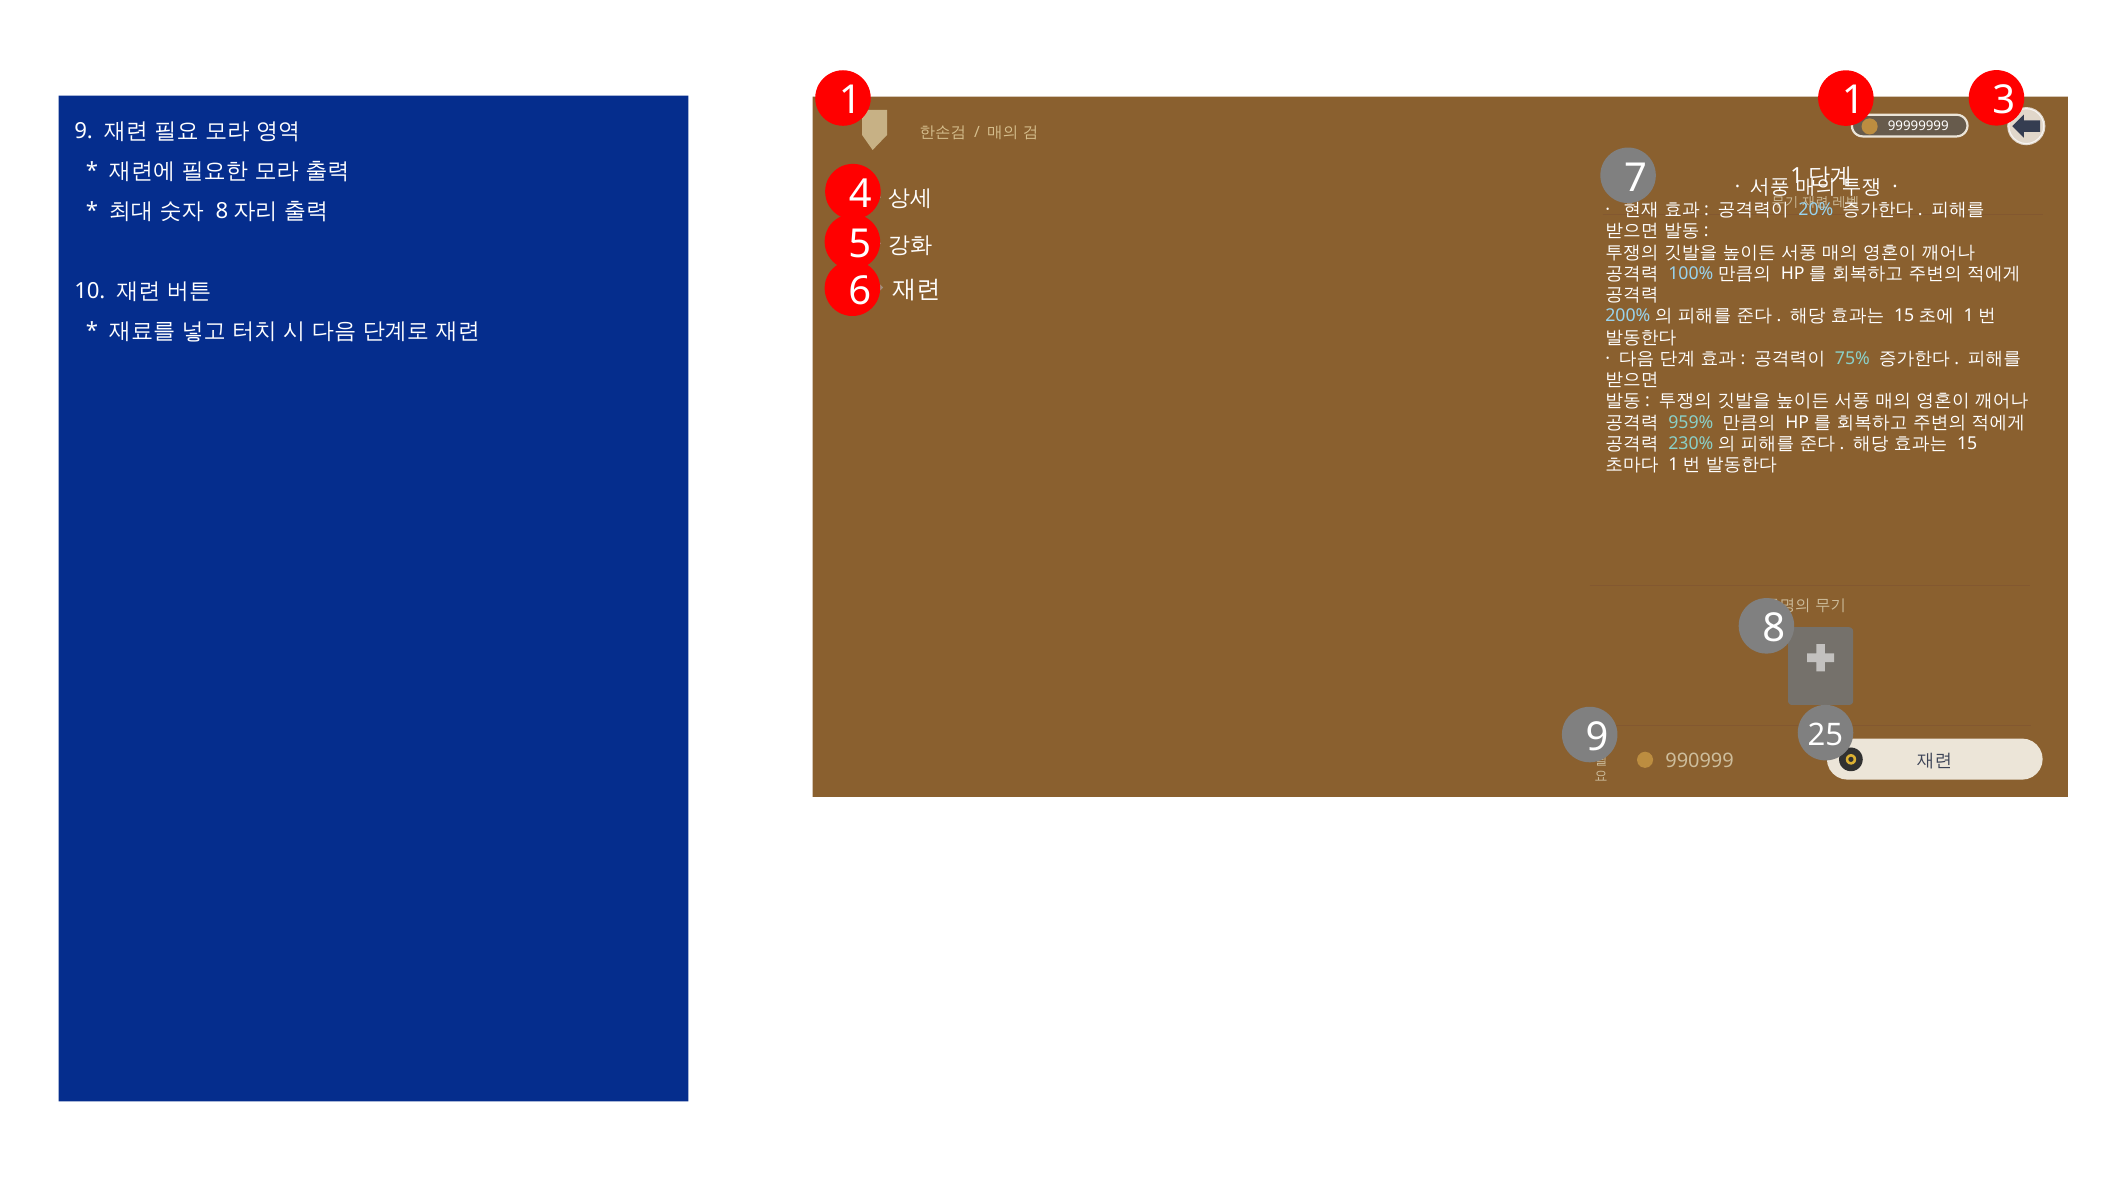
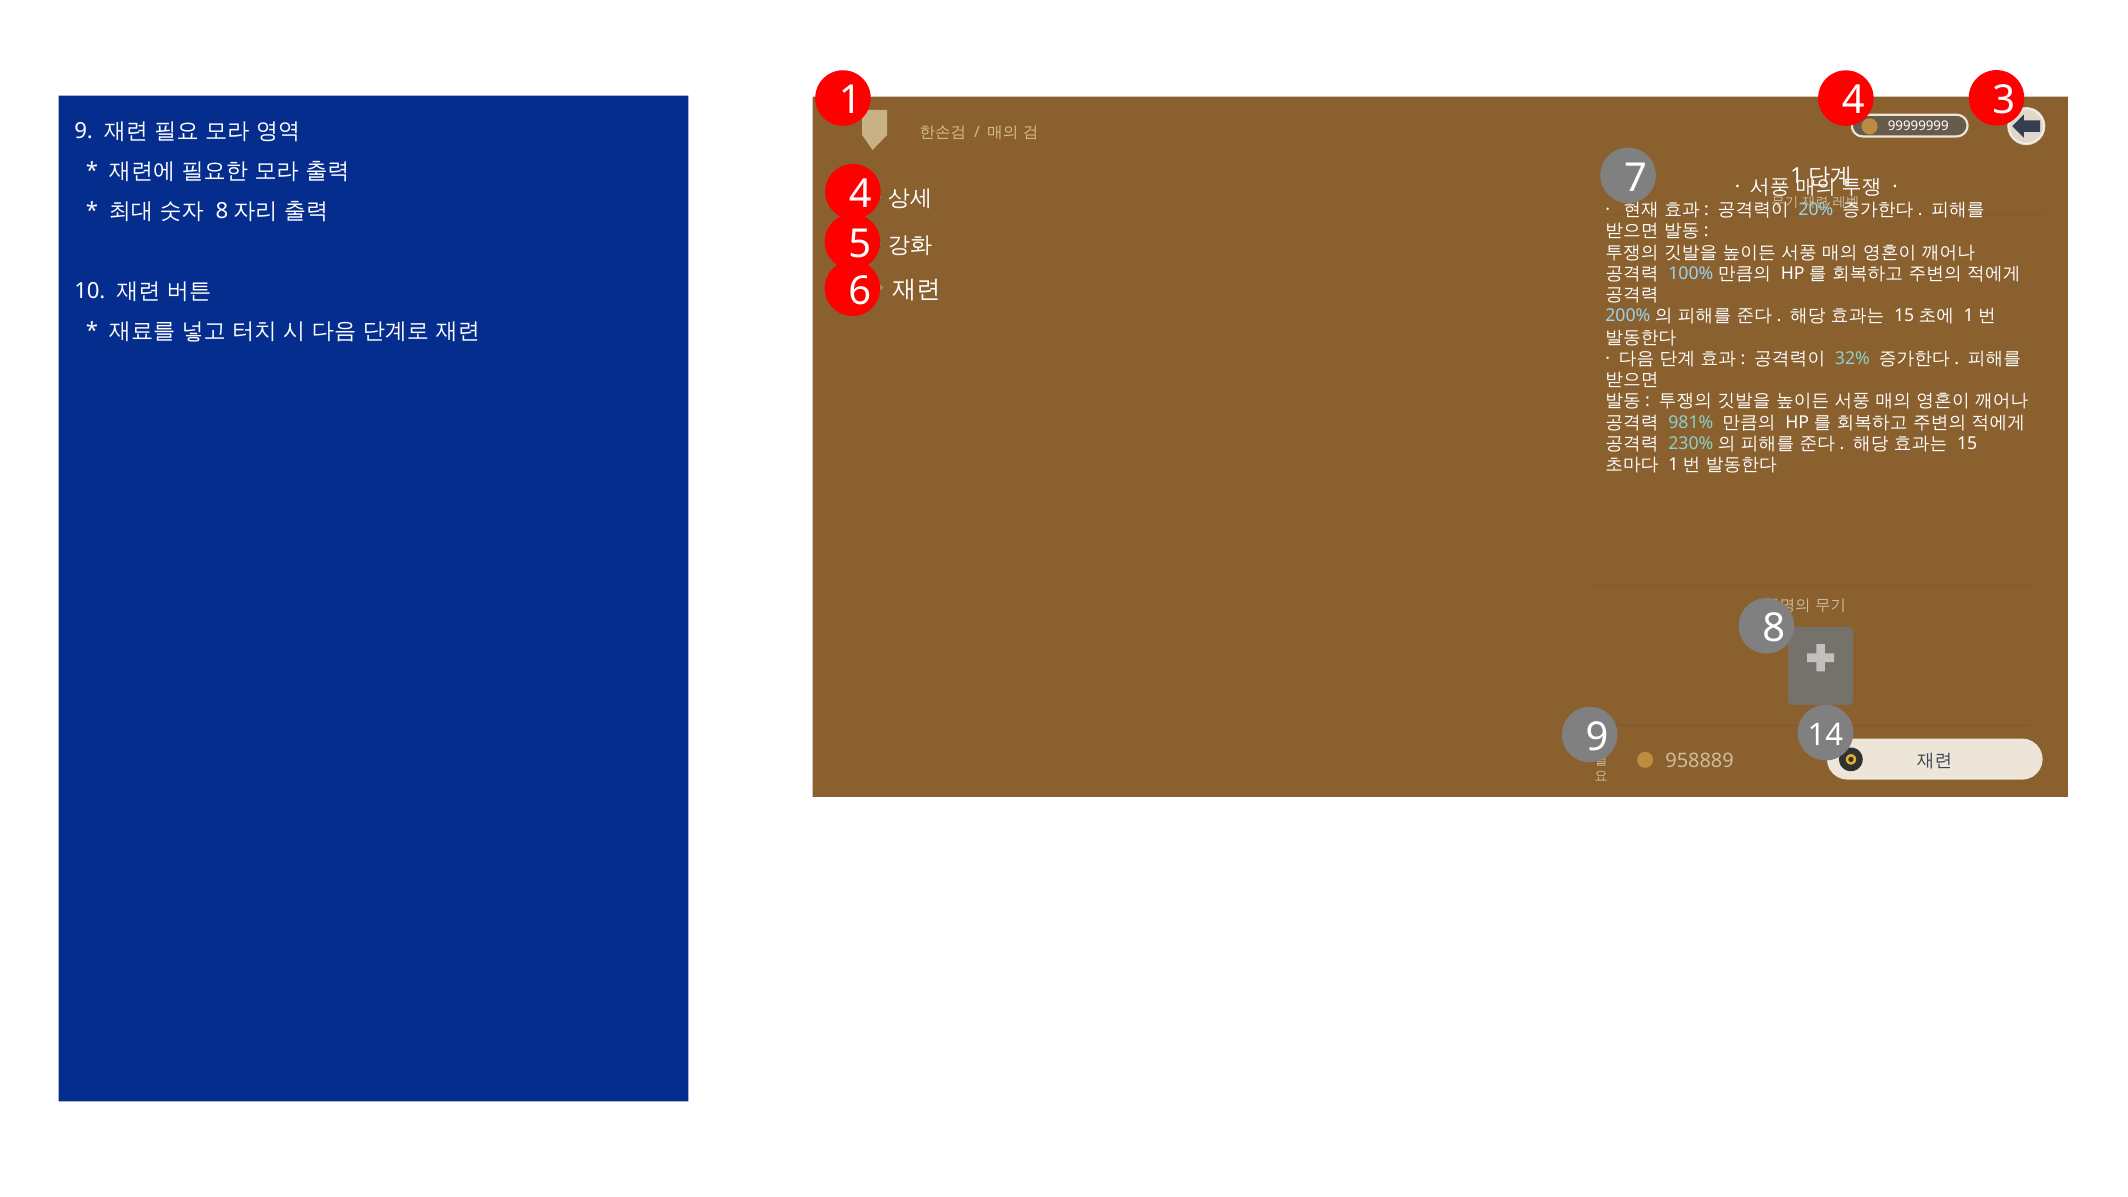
1 1: 1 -> 4
75%: 75% -> 32%
959%: 959% -> 981%
25: 25 -> 14
990999: 990999 -> 958889
